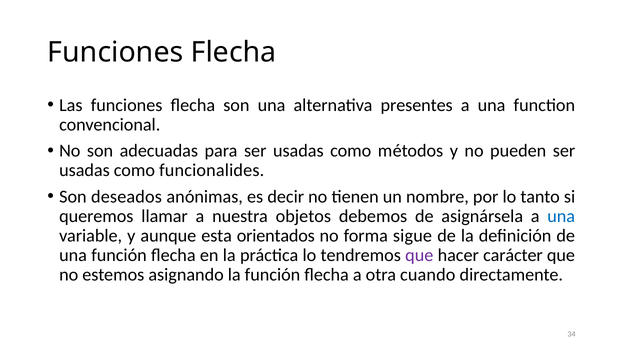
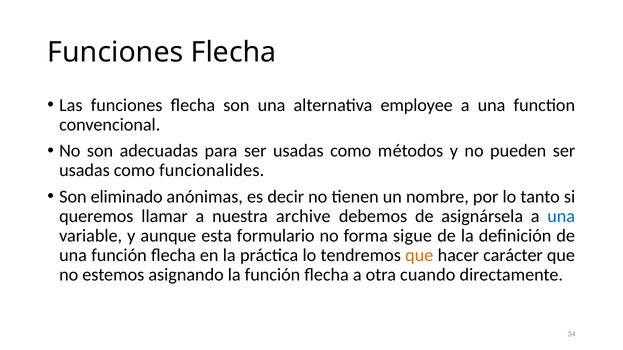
presentes: presentes -> employee
deseados: deseados -> eliminado
objetos: objetos -> archive
orientados: orientados -> formulario
que at (419, 256) colour: purple -> orange
